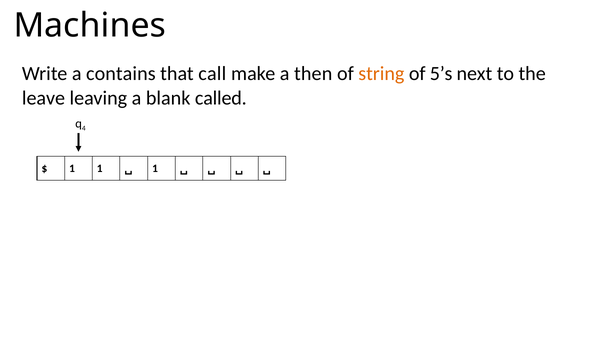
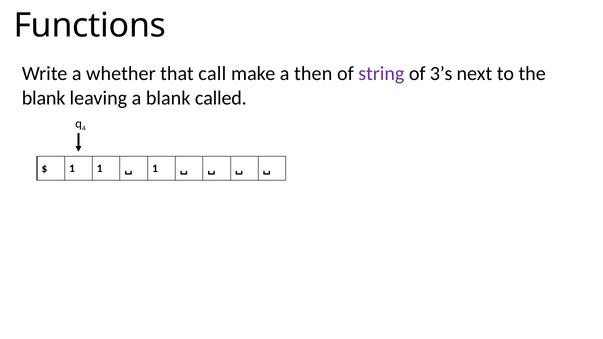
Machines: Machines -> Functions
contains: contains -> whether
string colour: orange -> purple
5’s: 5’s -> 3’s
leave at (44, 98): leave -> blank
